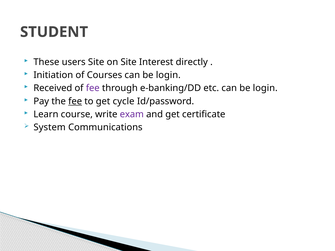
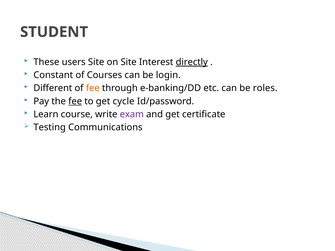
directly underline: none -> present
Initiation: Initiation -> Constant
Received: Received -> Different
fee at (93, 88) colour: purple -> orange
etc can be login: login -> roles
System: System -> Testing
